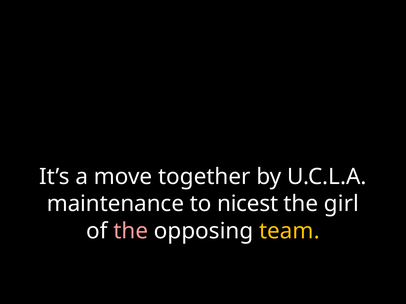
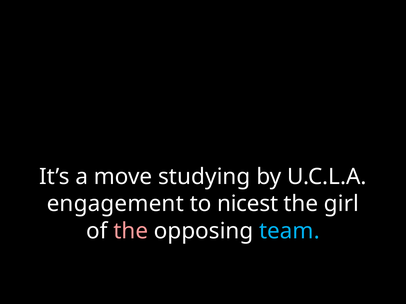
together: together -> studying
maintenance: maintenance -> engagement
team colour: yellow -> light blue
